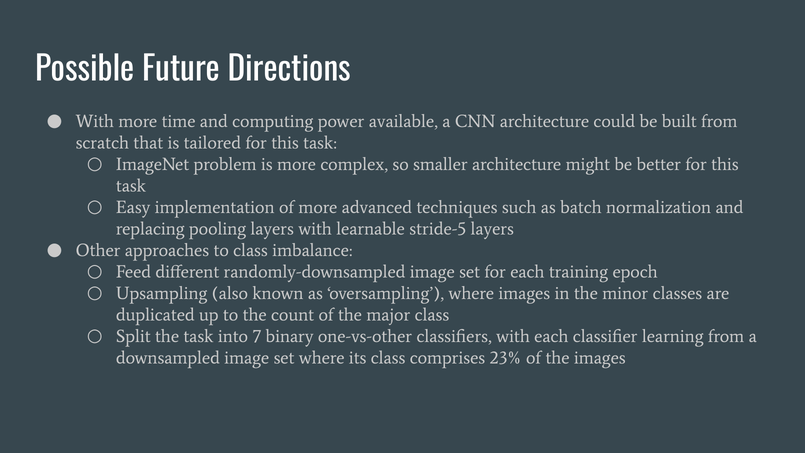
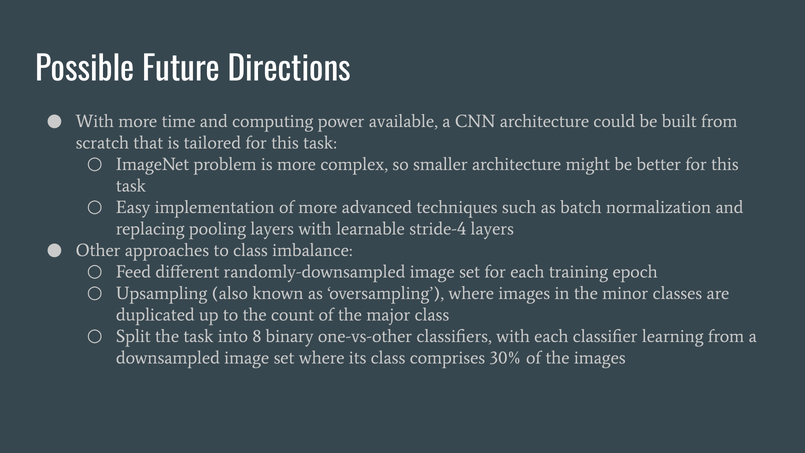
stride-5: stride-5 -> stride-4
7: 7 -> 8
23%: 23% -> 30%
